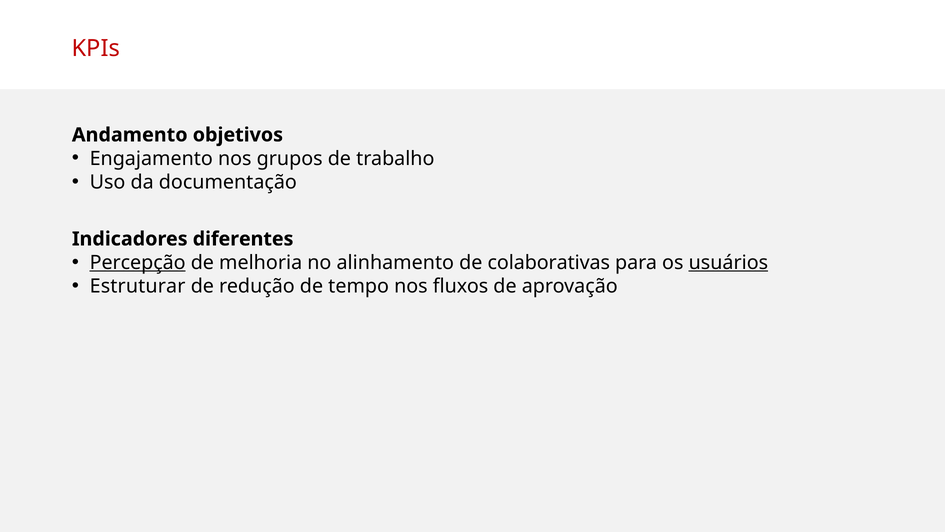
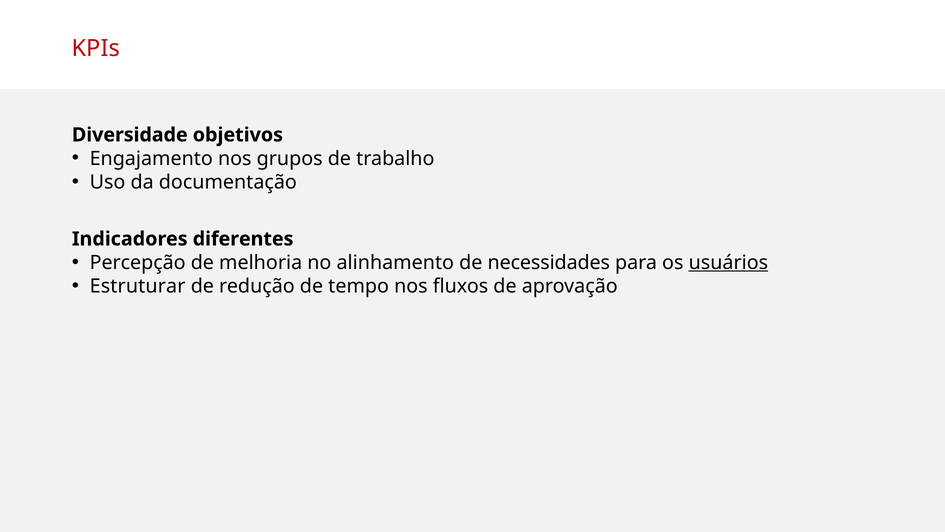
Andamento: Andamento -> Diversidade
Percepção underline: present -> none
colaborativas: colaborativas -> necessidades
